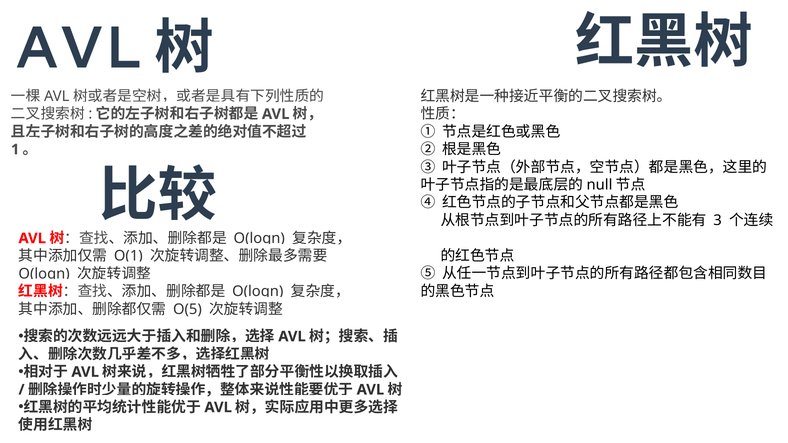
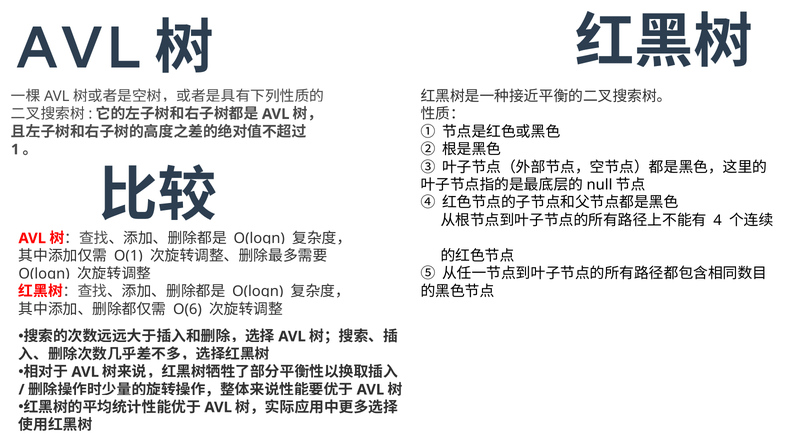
3: 3 -> 4
O(5: O(5 -> O(6
